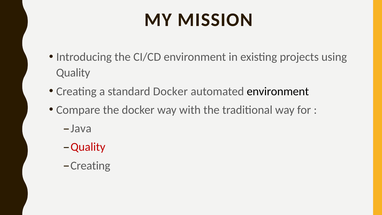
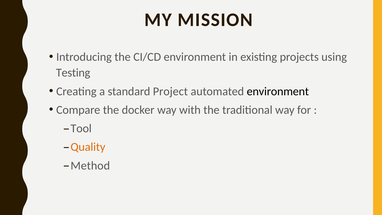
Quality at (73, 73): Quality -> Testing
standard Docker: Docker -> Project
Java: Java -> Tool
Quality at (88, 147) colour: red -> orange
Creating at (90, 165): Creating -> Method
